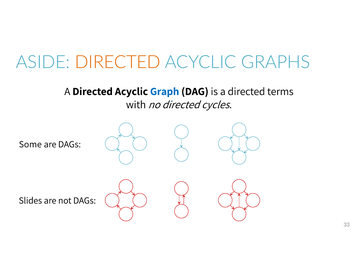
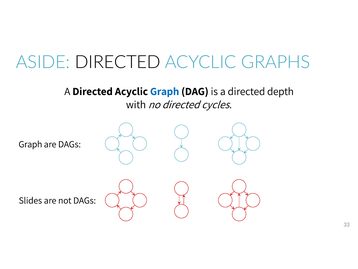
DIRECTED at (118, 62) colour: orange -> black
terms: terms -> depth
Some at (30, 144): Some -> Graph
